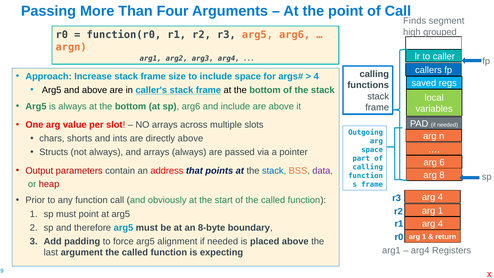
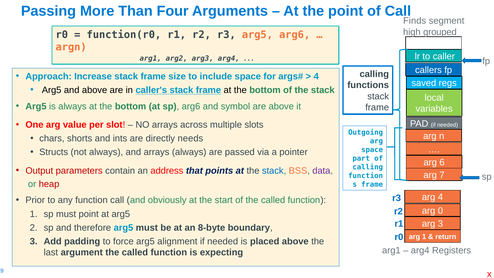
and include: include -> symbol
directly above: above -> needs
8: 8 -> 7
1 at (440, 211): 1 -> 0
4 at (440, 224): 4 -> 3
